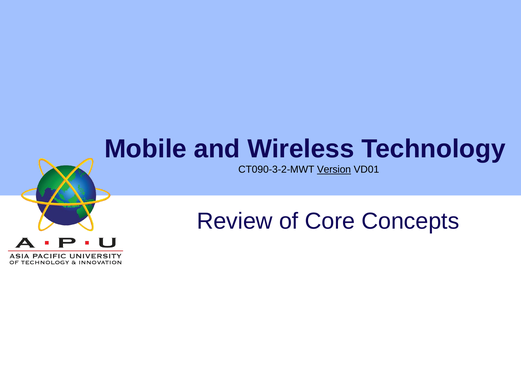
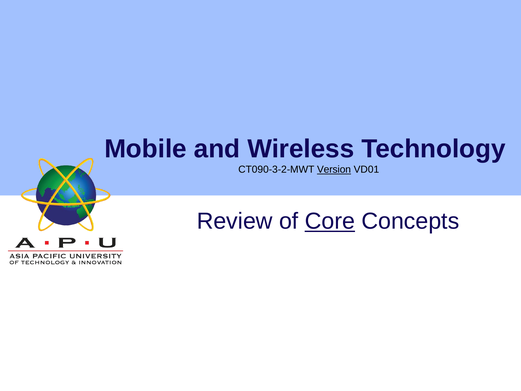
Core underline: none -> present
